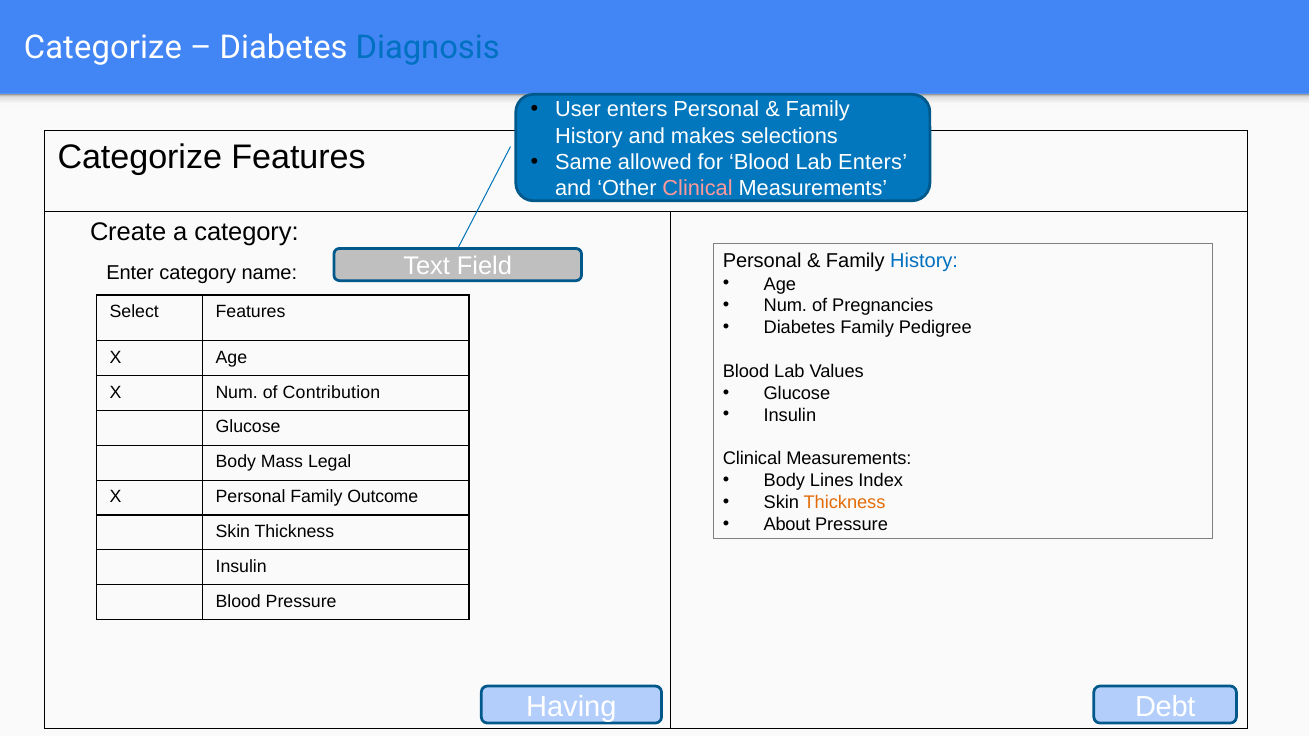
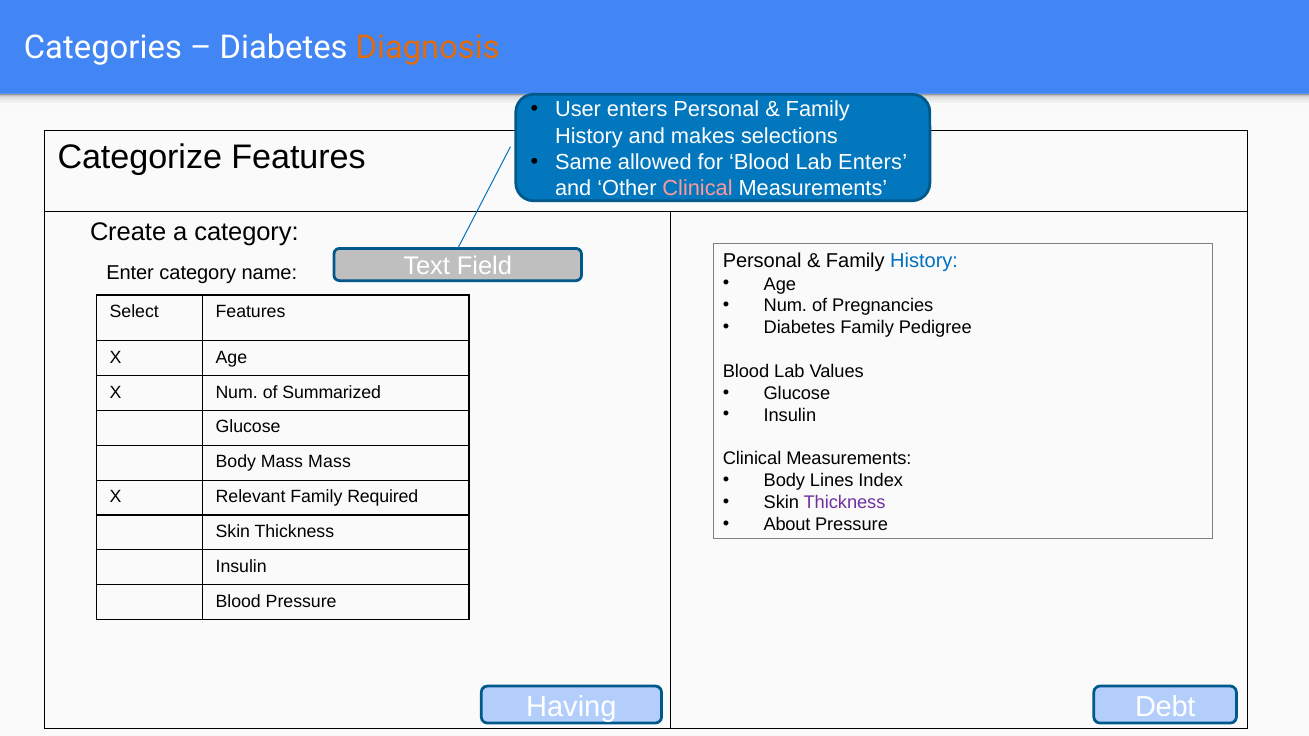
Categorize at (103, 48): Categorize -> Categories
Diagnosis colour: blue -> orange
Contribution: Contribution -> Summarized
Mass Legal: Legal -> Mass
X Personal: Personal -> Relevant
Outcome: Outcome -> Required
Thickness at (845, 503) colour: orange -> purple
